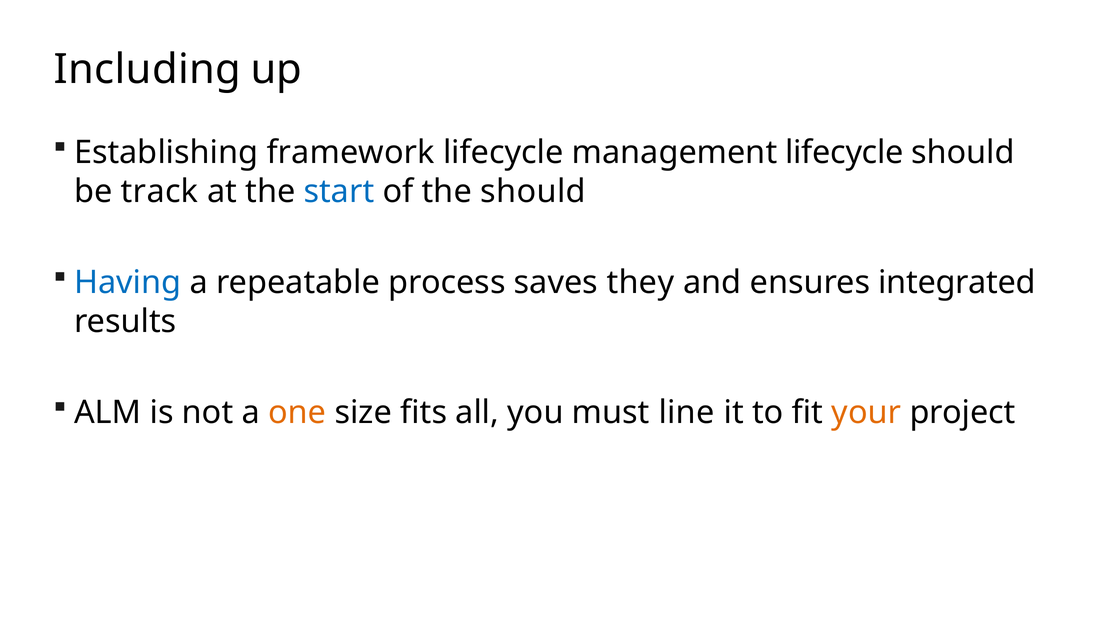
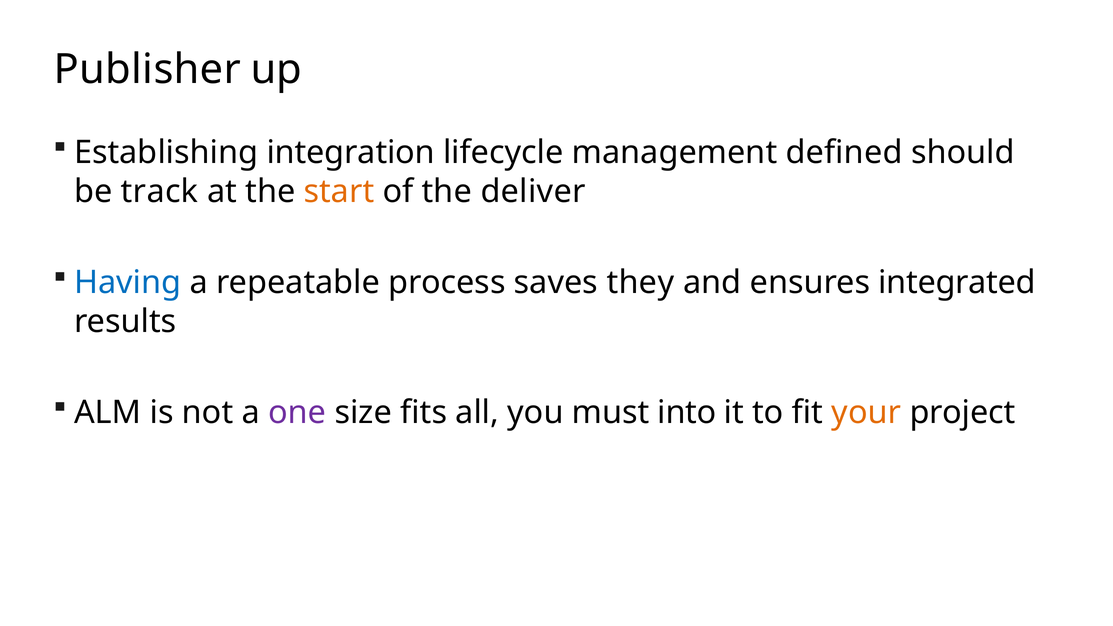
Including: Including -> Publisher
framework: framework -> integration
management lifecycle: lifecycle -> defined
start colour: blue -> orange
the should: should -> deliver
one colour: orange -> purple
line: line -> into
